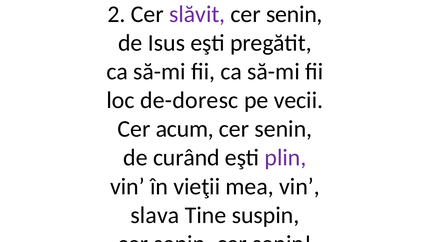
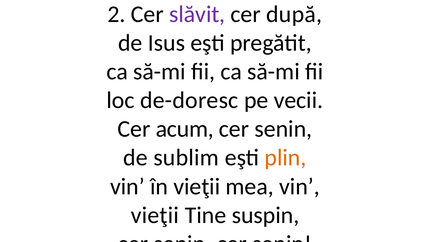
senin at (294, 14): senin -> după
curând: curând -> sublim
plin colour: purple -> orange
slava at (155, 215): slava -> vieţii
